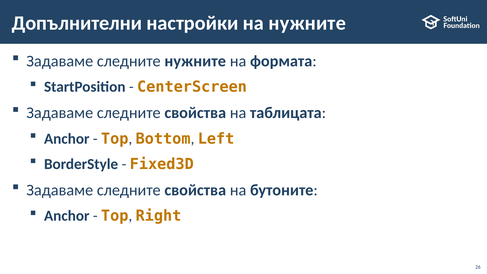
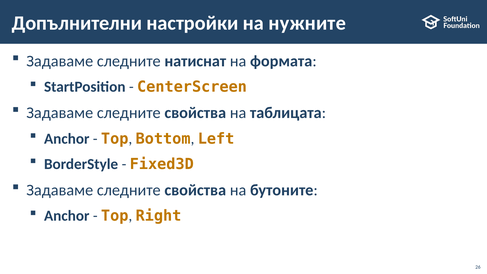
следните нужните: нужните -> натиснат
